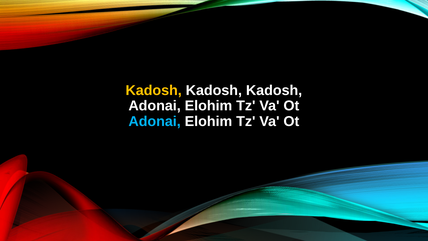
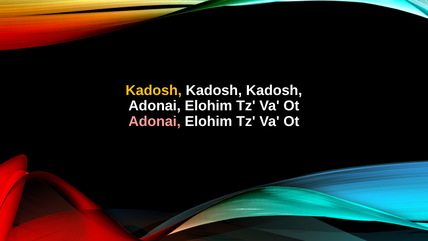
Adonai at (155, 121) colour: light blue -> pink
